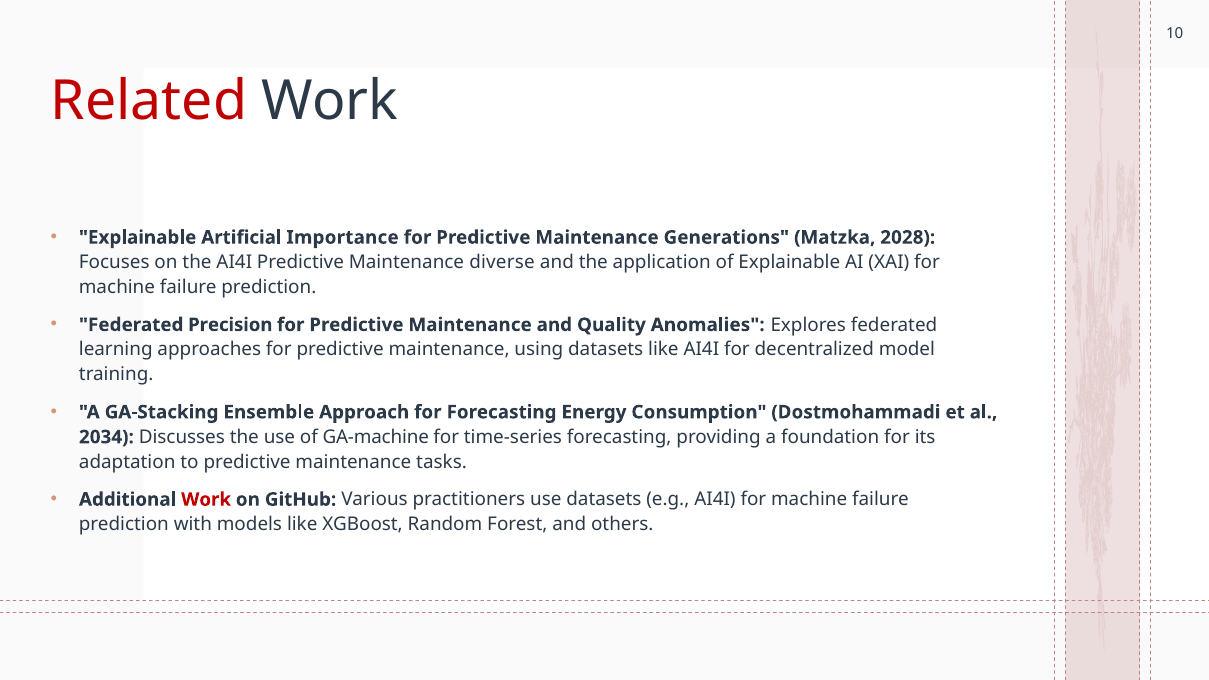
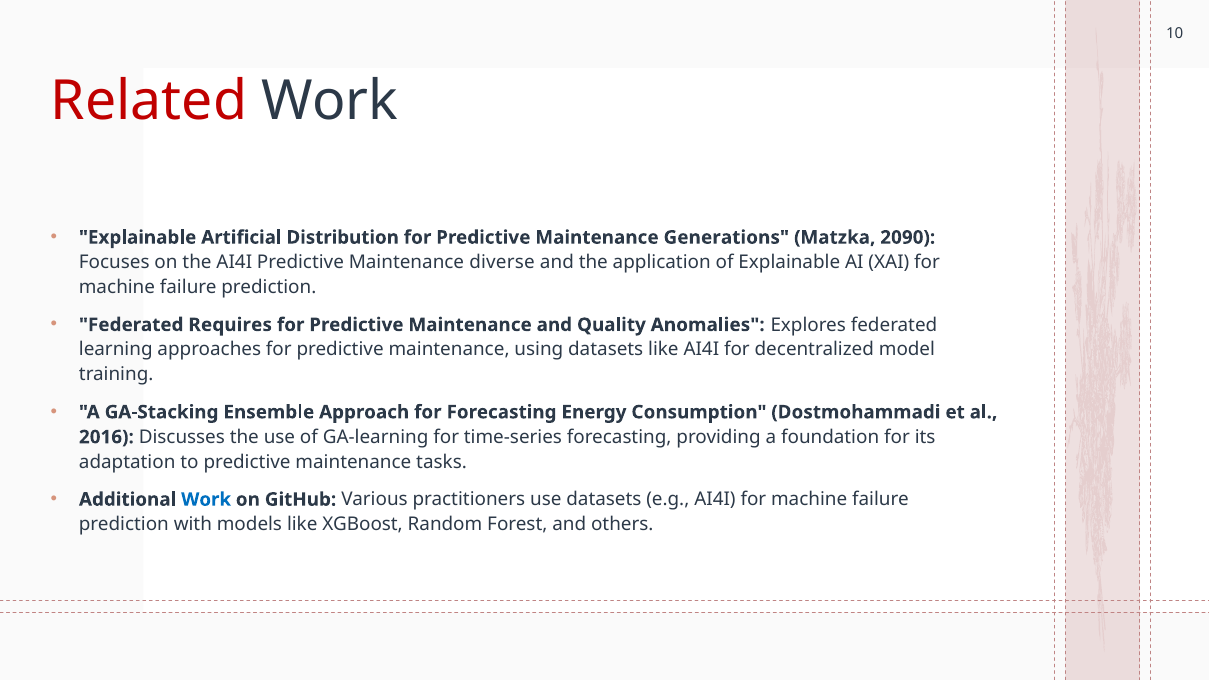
Importance: Importance -> Distribution
2028: 2028 -> 2090
Precision: Precision -> Requires
2034: 2034 -> 2016
GA-machine: GA-machine -> GA-learning
Work at (206, 500) colour: red -> blue
